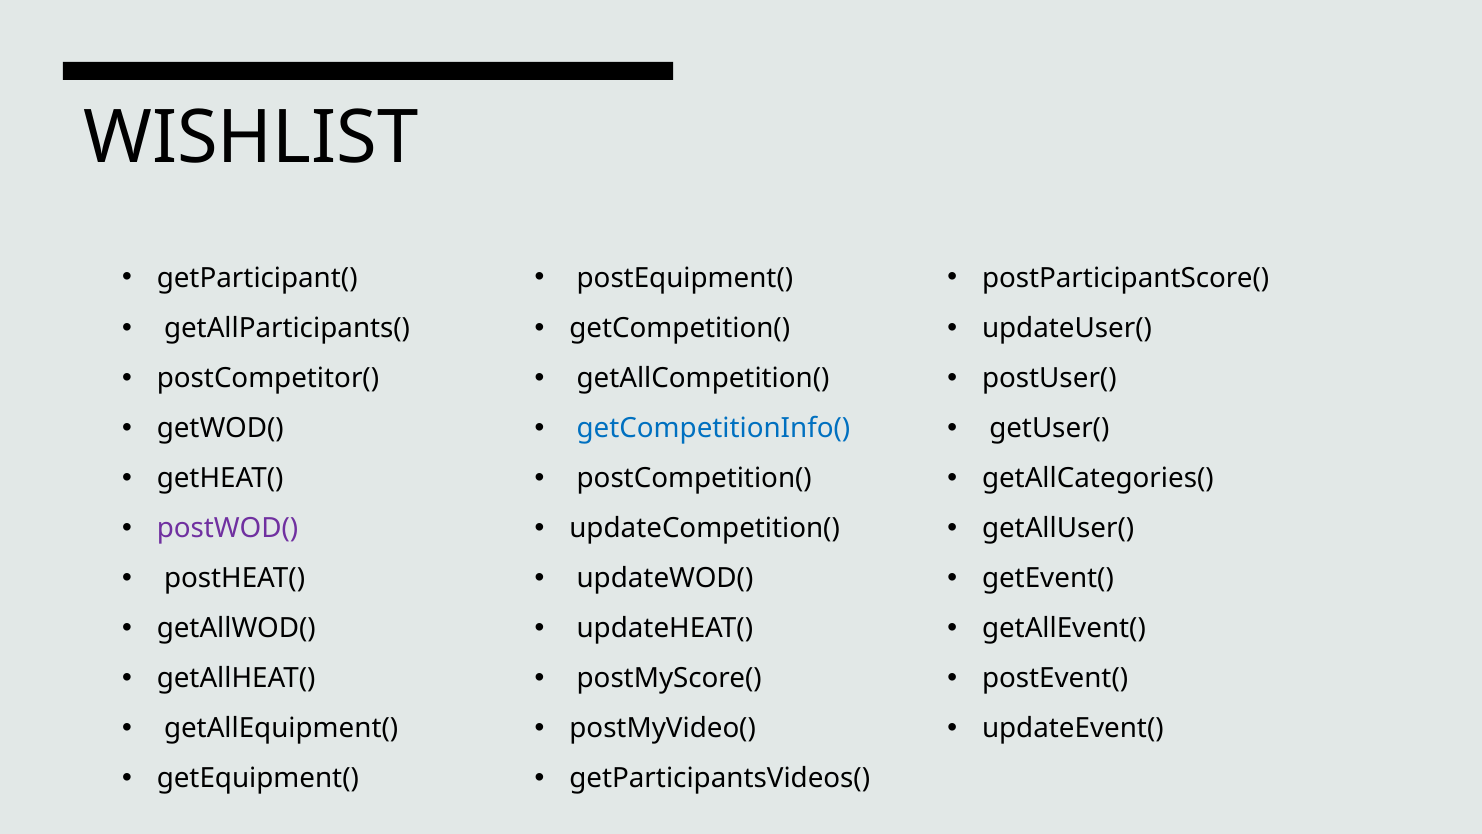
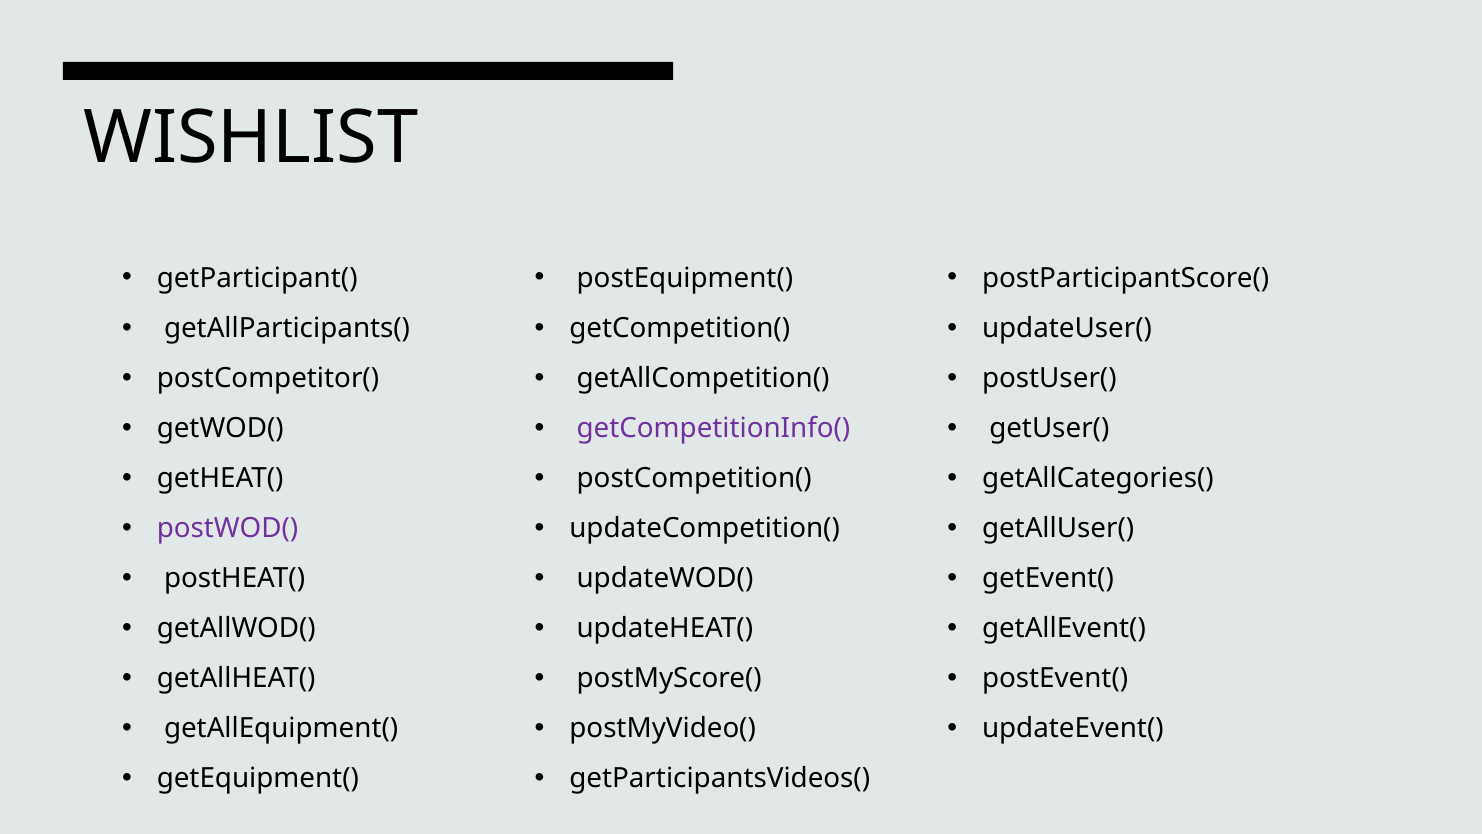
getCompetitionInfo( colour: blue -> purple
